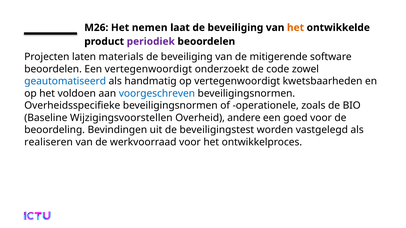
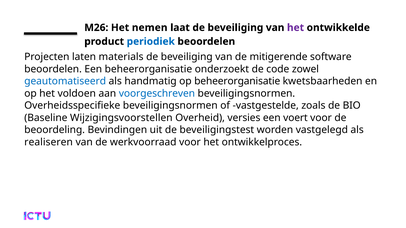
het at (296, 28) colour: orange -> purple
periodiek colour: purple -> blue
Een vertegenwoordigt: vertegenwoordigt -> beheerorganisatie
op vertegenwoordigt: vertegenwoordigt -> beheerorganisatie
operationele: operationele -> vastgestelde
andere: andere -> versies
goed: goed -> voert
